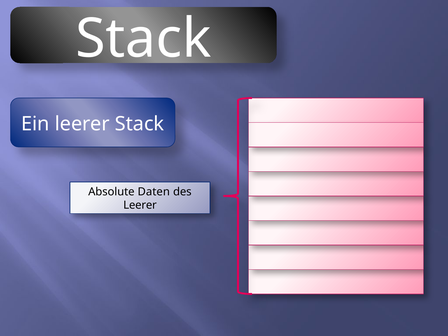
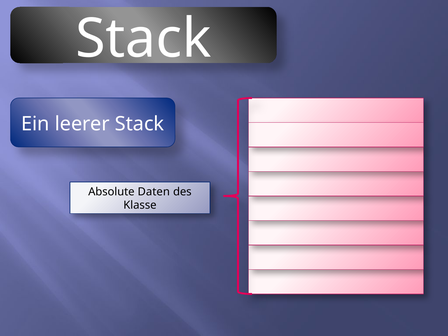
Leerer at (140, 205): Leerer -> Klasse
